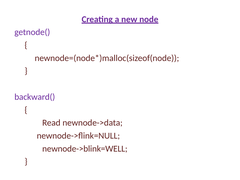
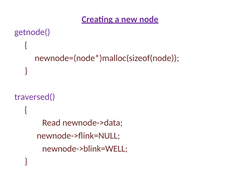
backward(: backward( -> traversed(
